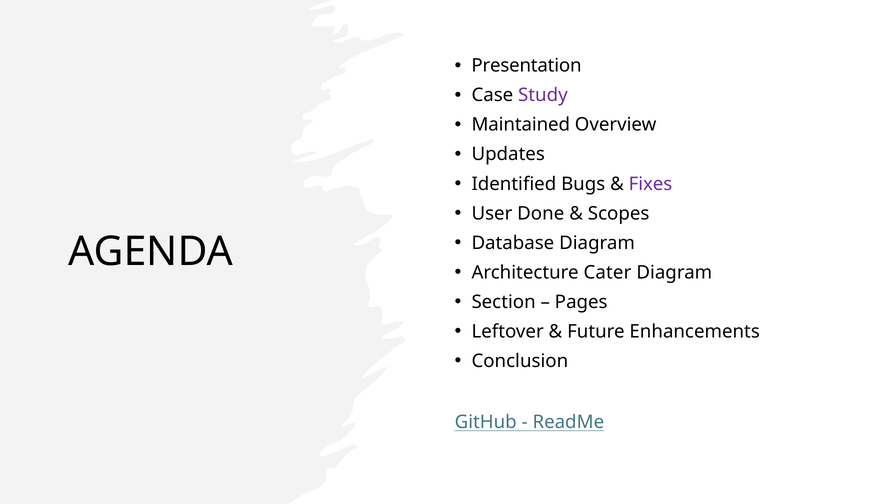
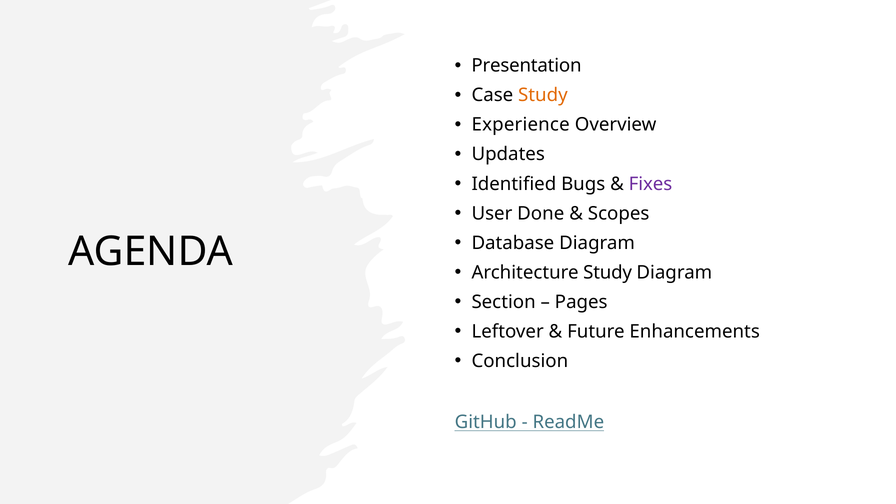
Study at (543, 95) colour: purple -> orange
Maintained: Maintained -> Experience
Architecture Cater: Cater -> Study
